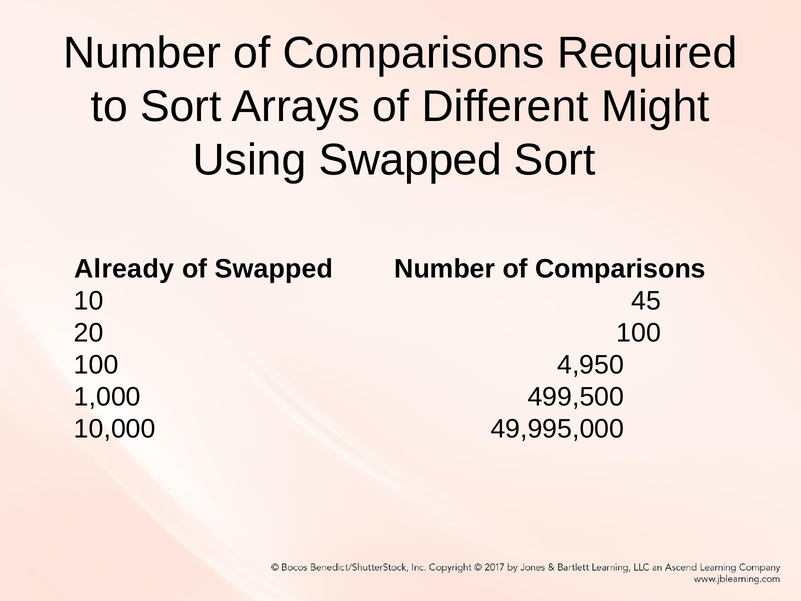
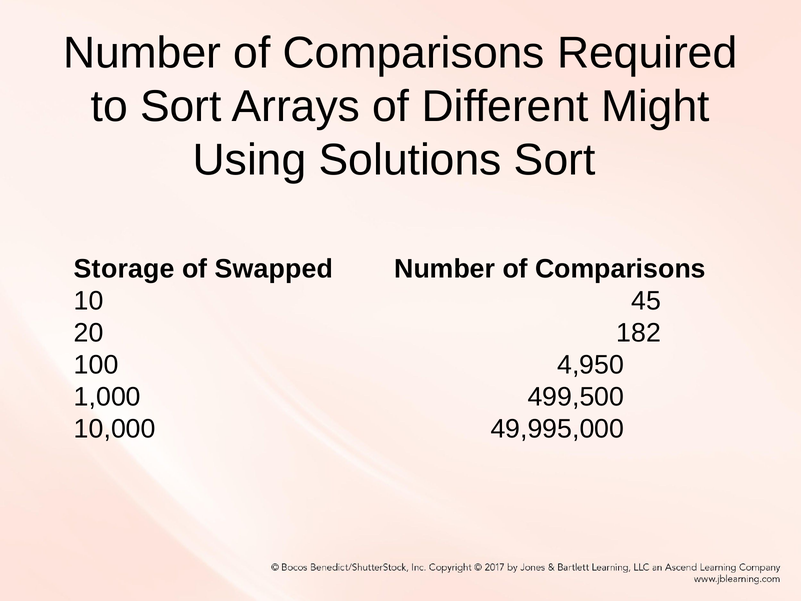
Using Swapped: Swapped -> Solutions
Already: Already -> Storage
20 100: 100 -> 182
